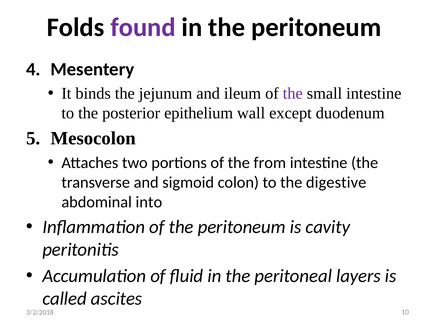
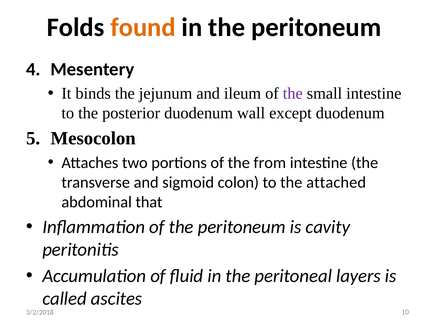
found colour: purple -> orange
posterior epithelium: epithelium -> duodenum
digestive: digestive -> attached
into: into -> that
